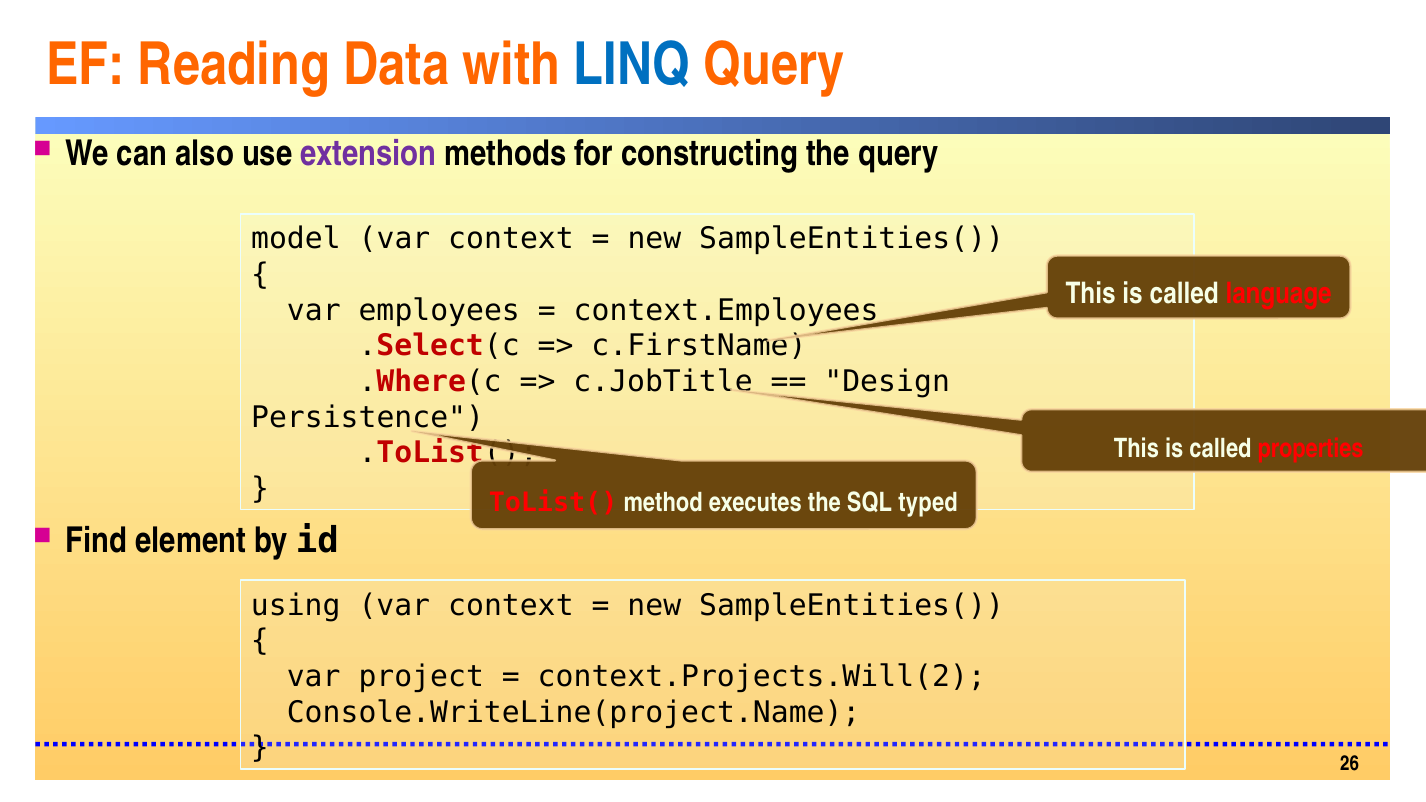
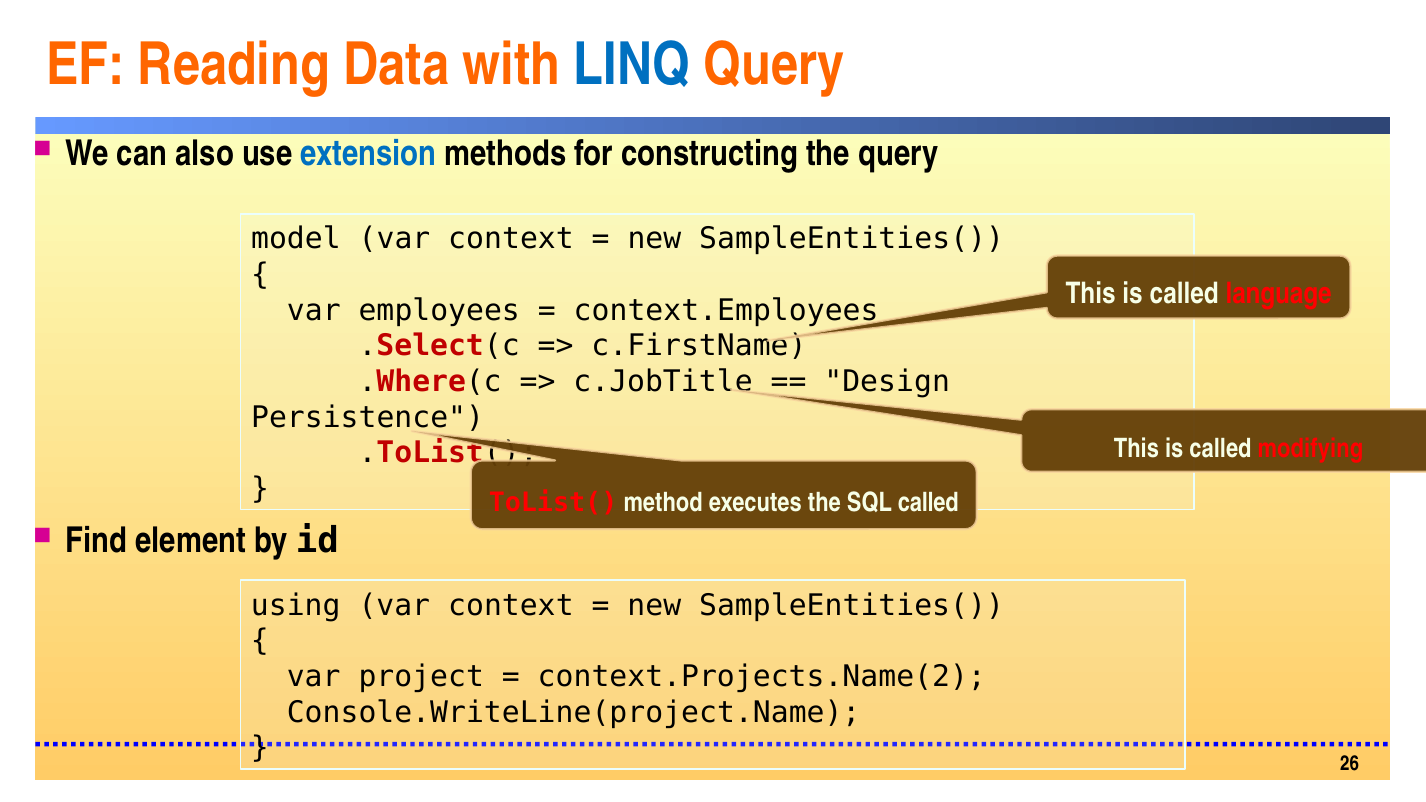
extension colour: purple -> blue
properties: properties -> modifying
SQL typed: typed -> called
context.Projects.Will(2: context.Projects.Will(2 -> context.Projects.Name(2
